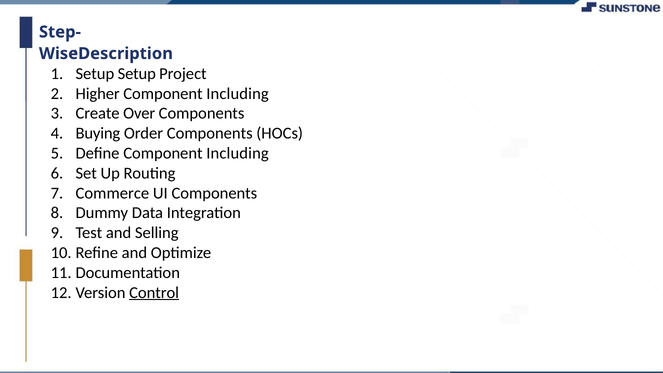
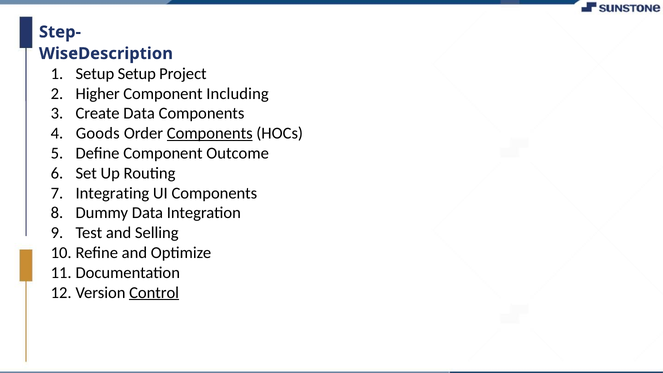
Create Over: Over -> Data
Buying: Buying -> Goods
Components at (210, 133) underline: none -> present
Define Component Including: Including -> Outcome
Commerce: Commerce -> Integrating
